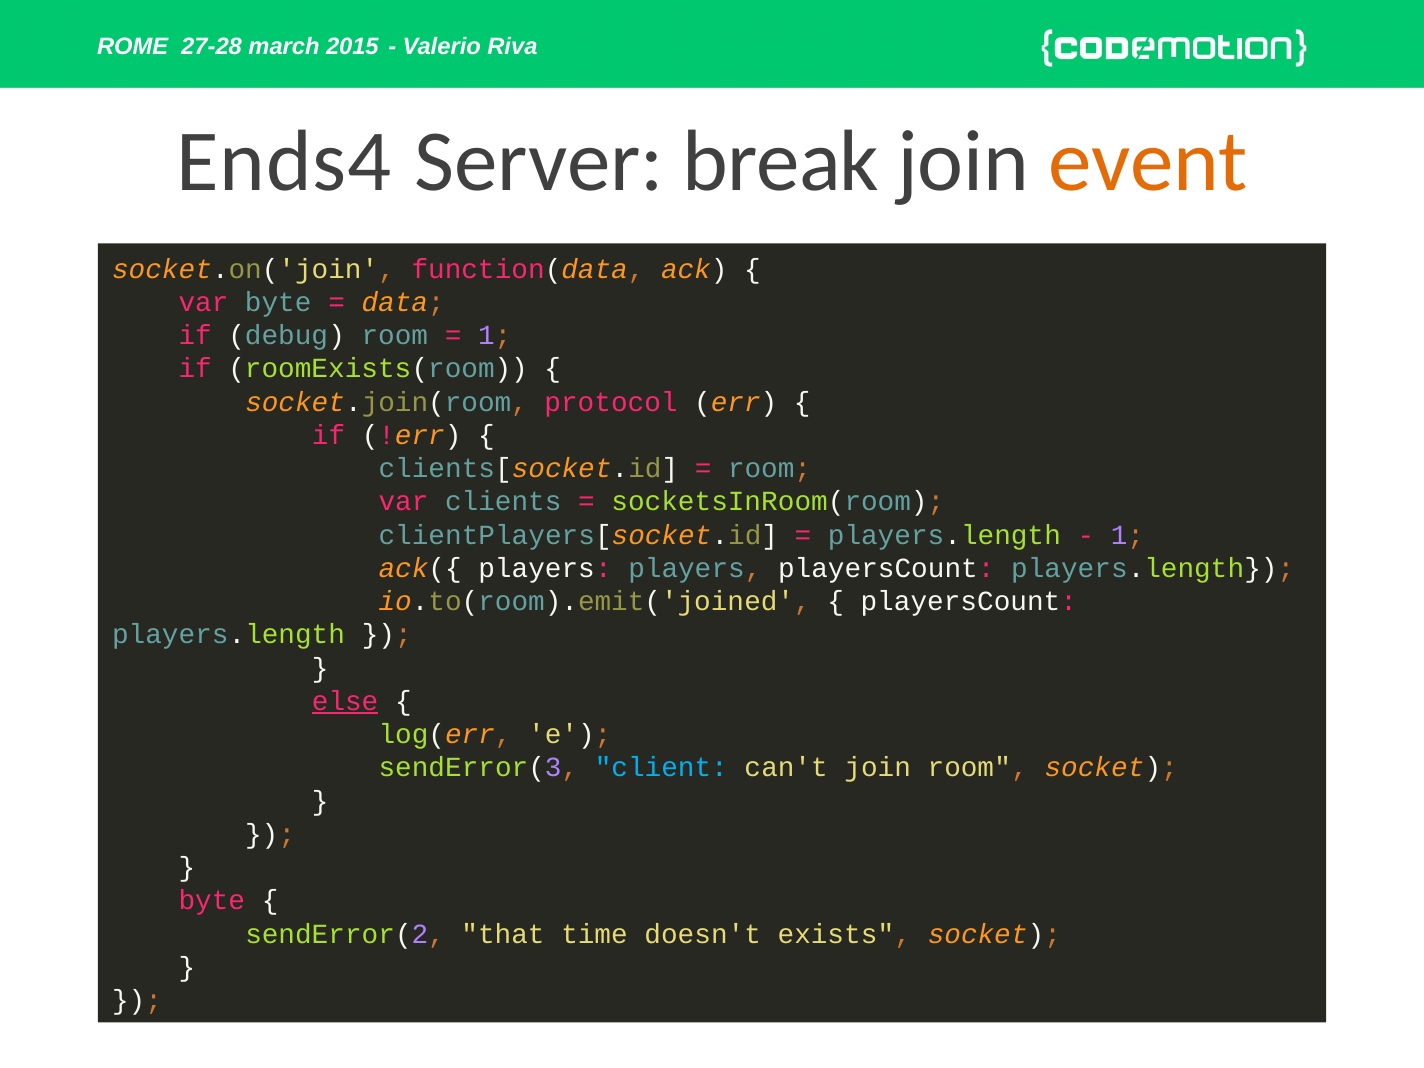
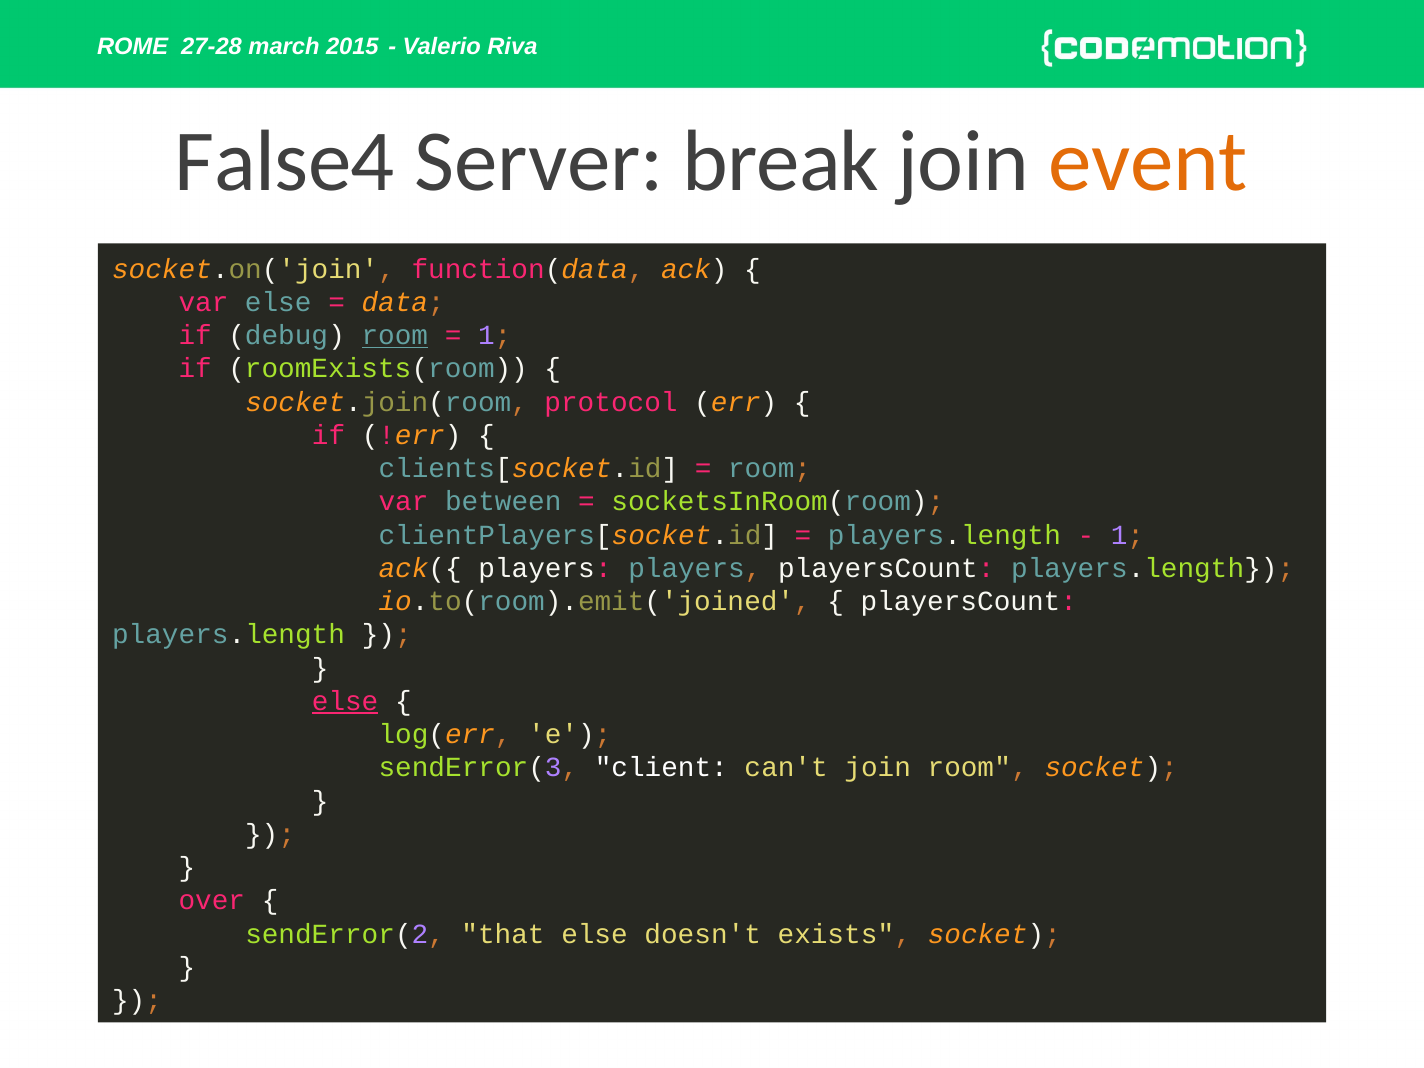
Ends4: Ends4 -> False4
var byte: byte -> else
room at (395, 336) underline: none -> present
clients: clients -> between
client colour: light blue -> white
byte at (212, 901): byte -> over
that time: time -> else
